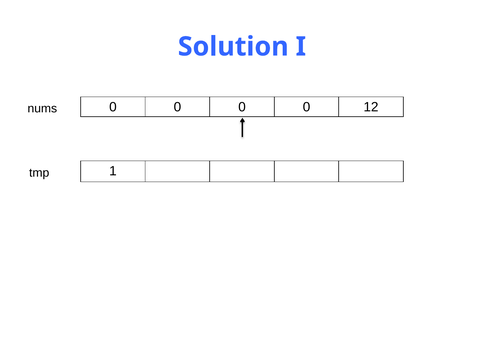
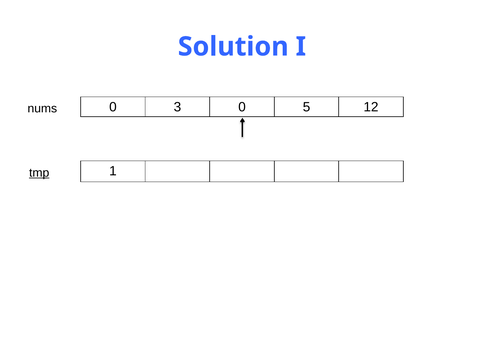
0 at (177, 107): 0 -> 3
0 at (307, 107): 0 -> 5
tmp underline: none -> present
